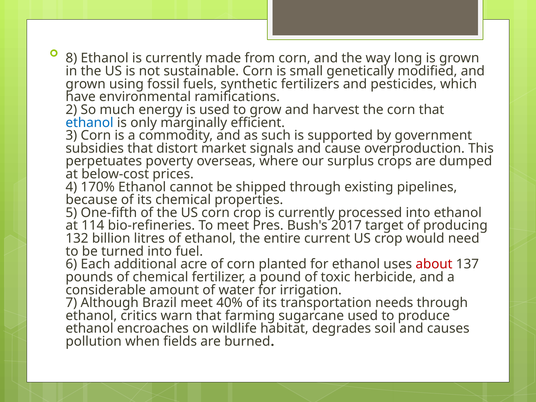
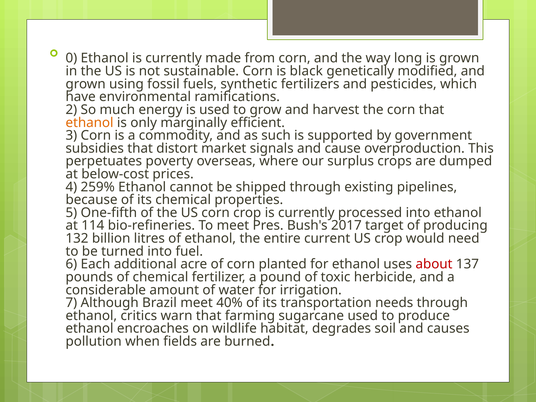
8: 8 -> 0
small: small -> black
ethanol at (90, 123) colour: blue -> orange
170%: 170% -> 259%
